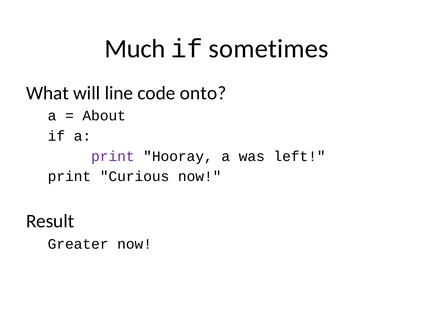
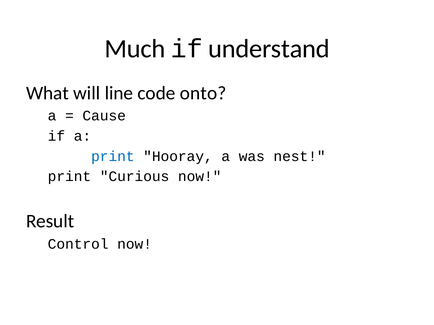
sometimes: sometimes -> understand
About: About -> Cause
print at (113, 157) colour: purple -> blue
left: left -> nest
Greater: Greater -> Control
